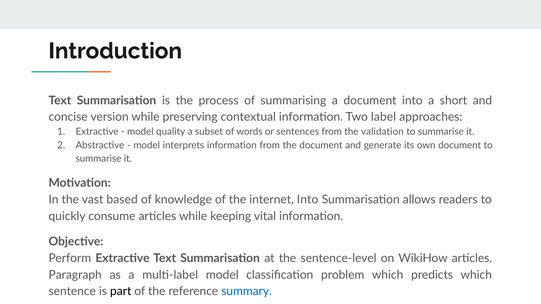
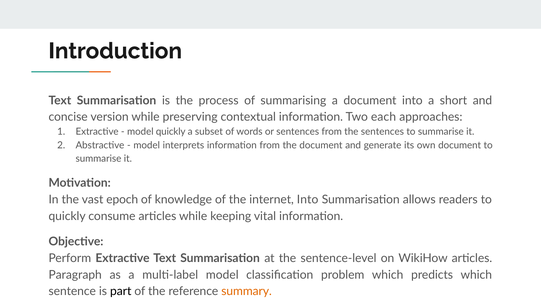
label: label -> each
model quality: quality -> quickly
the validation: validation -> sentences
based: based -> epoch
summary colour: blue -> orange
